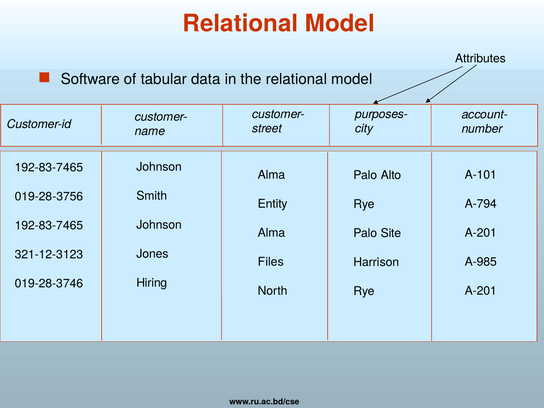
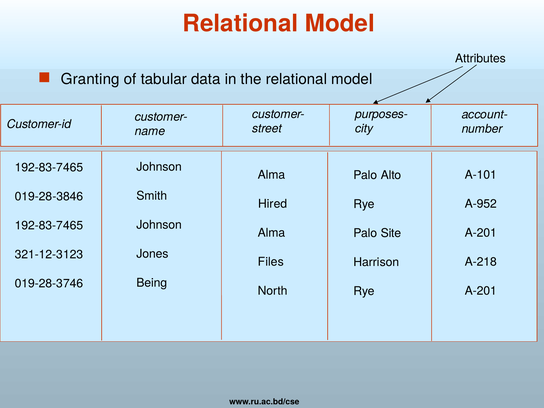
Software: Software -> Granting
019-28-3756: 019-28-3756 -> 019-28-3846
Entity: Entity -> Hired
A-794: A-794 -> A-952
A-985: A-985 -> A-218
Hiring: Hiring -> Being
